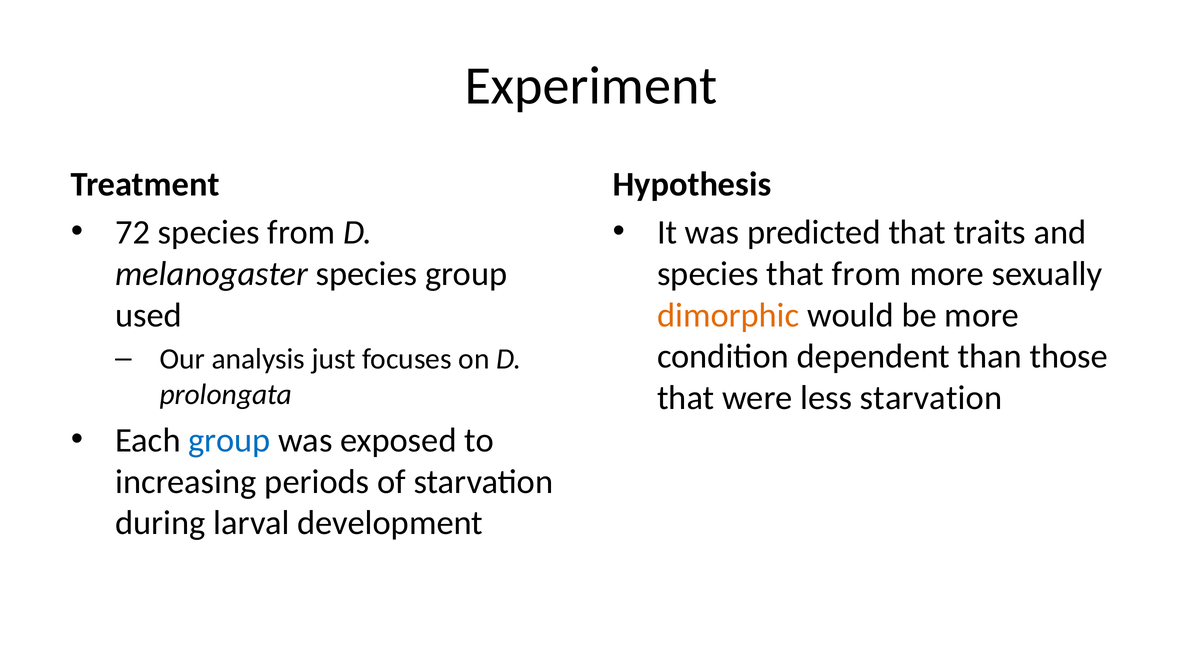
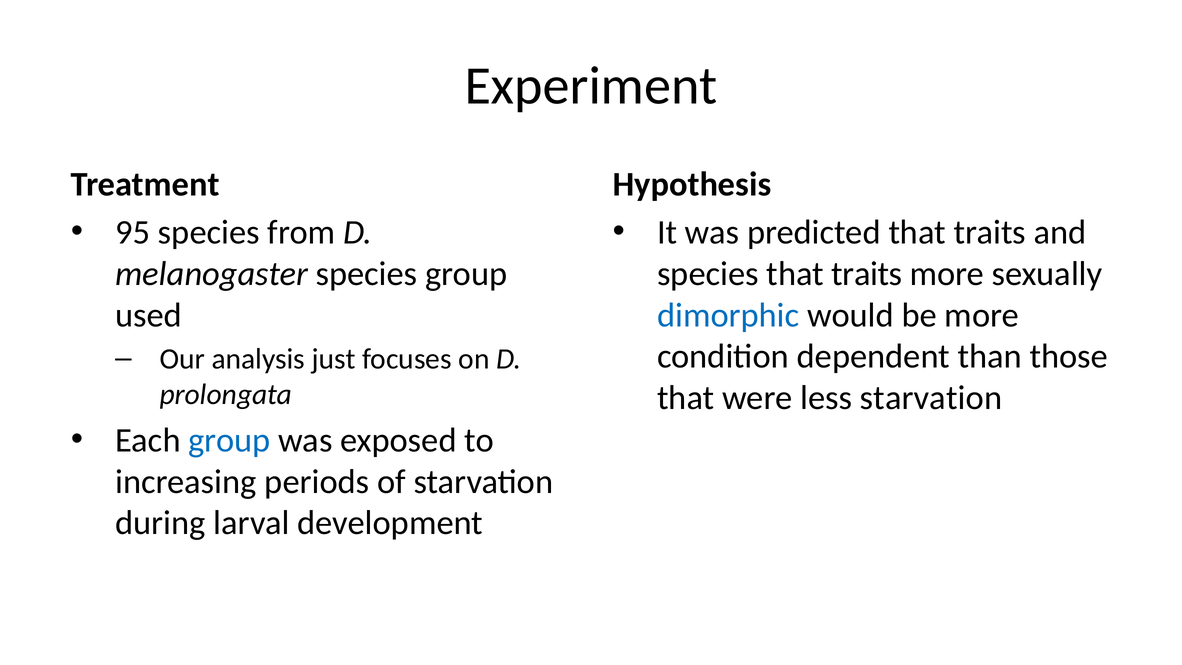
72: 72 -> 95
species that from: from -> traits
dimorphic colour: orange -> blue
